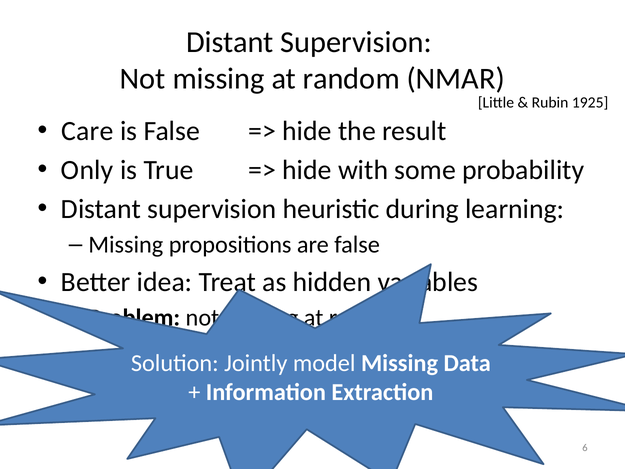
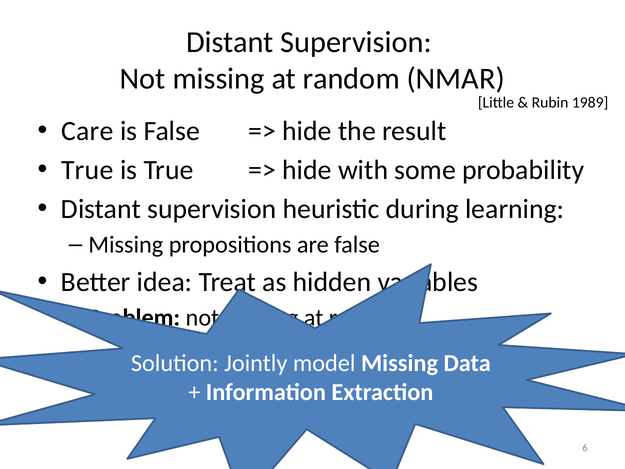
1925: 1925 -> 1989
Only at (87, 170): Only -> True
